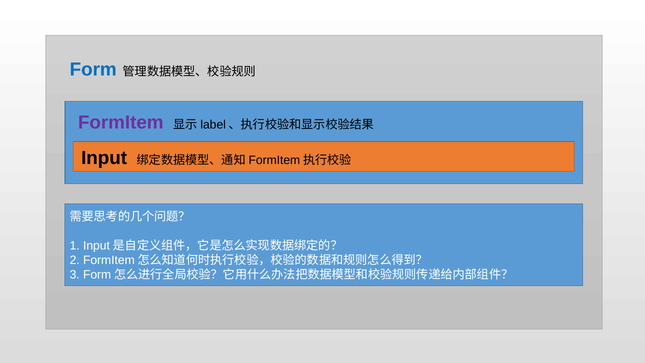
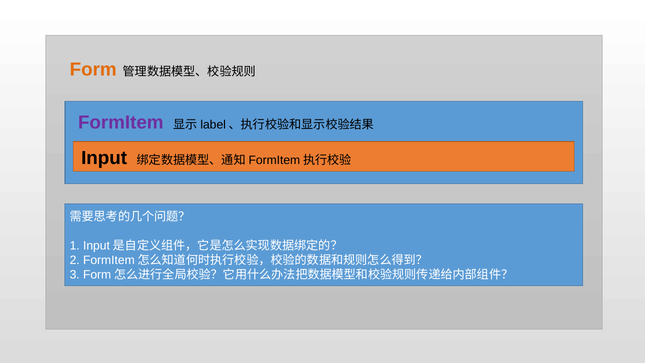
Form colour: blue -> orange
